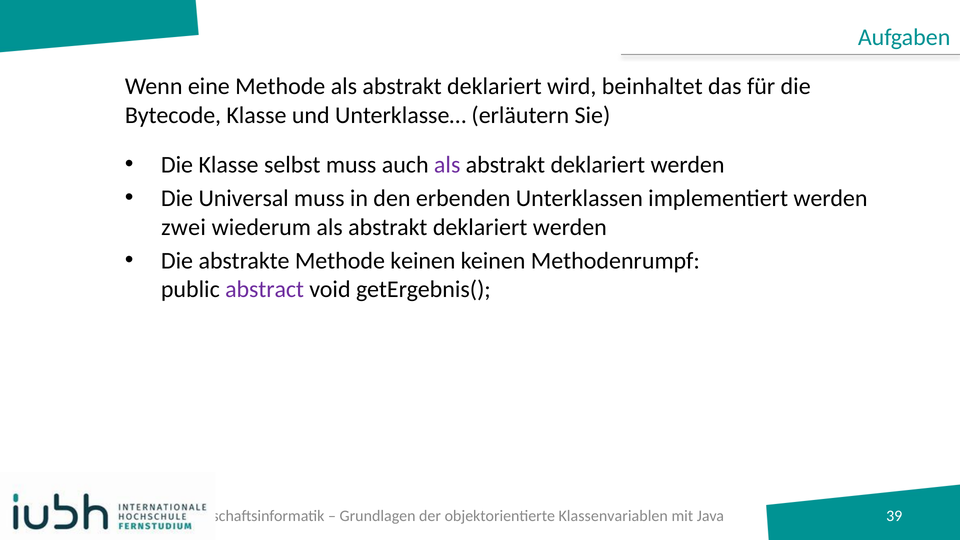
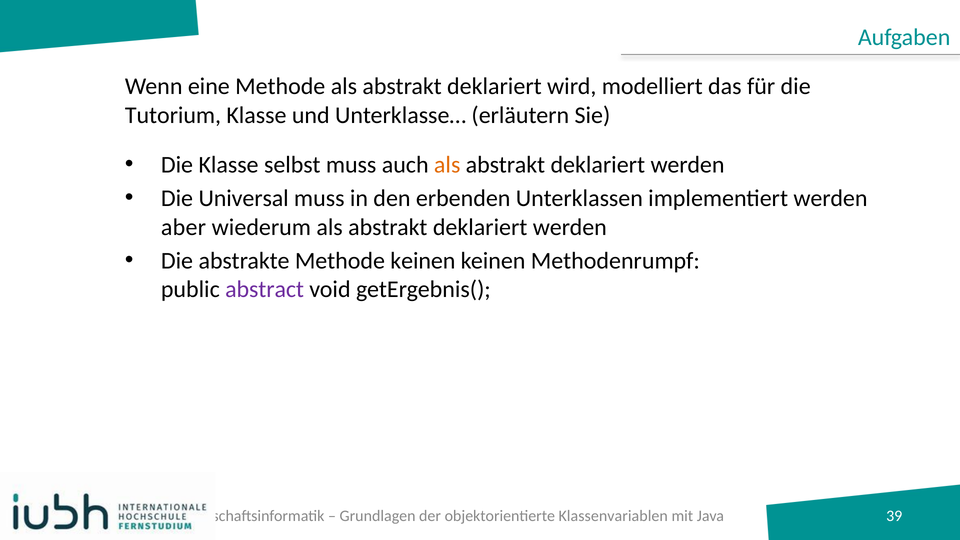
beinhaltet: beinhaltet -> modelliert
Bytecode: Bytecode -> Tutorium
als at (447, 165) colour: purple -> orange
zwei: zwei -> aber
